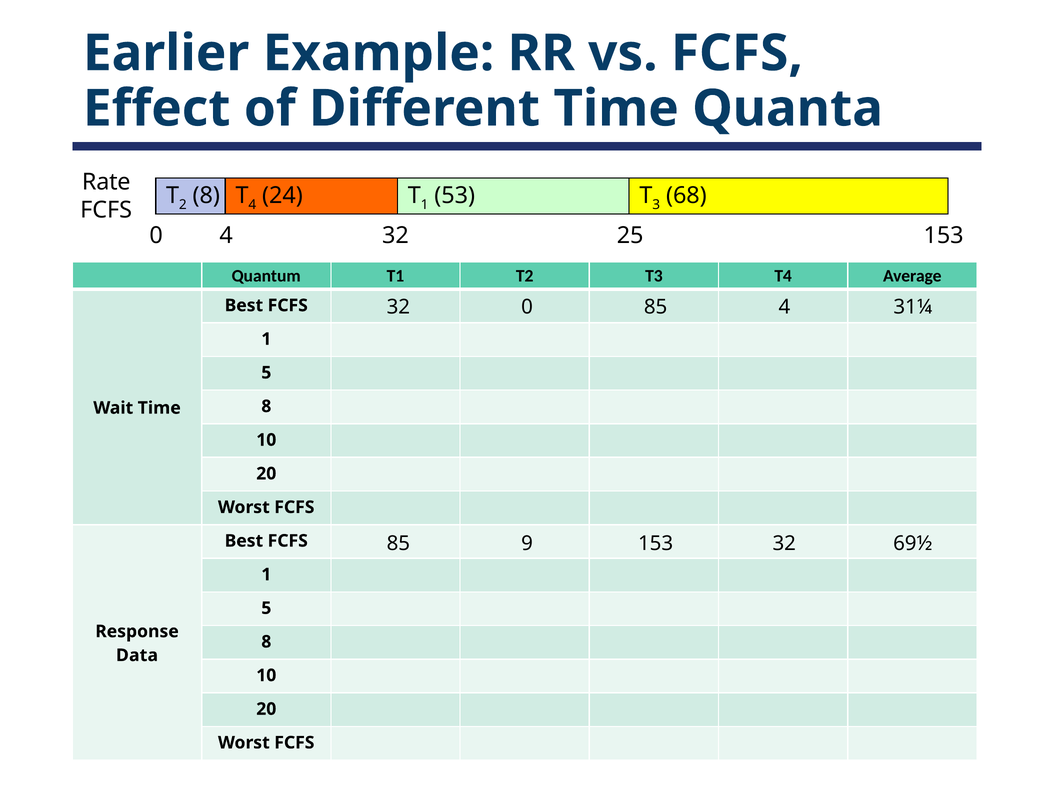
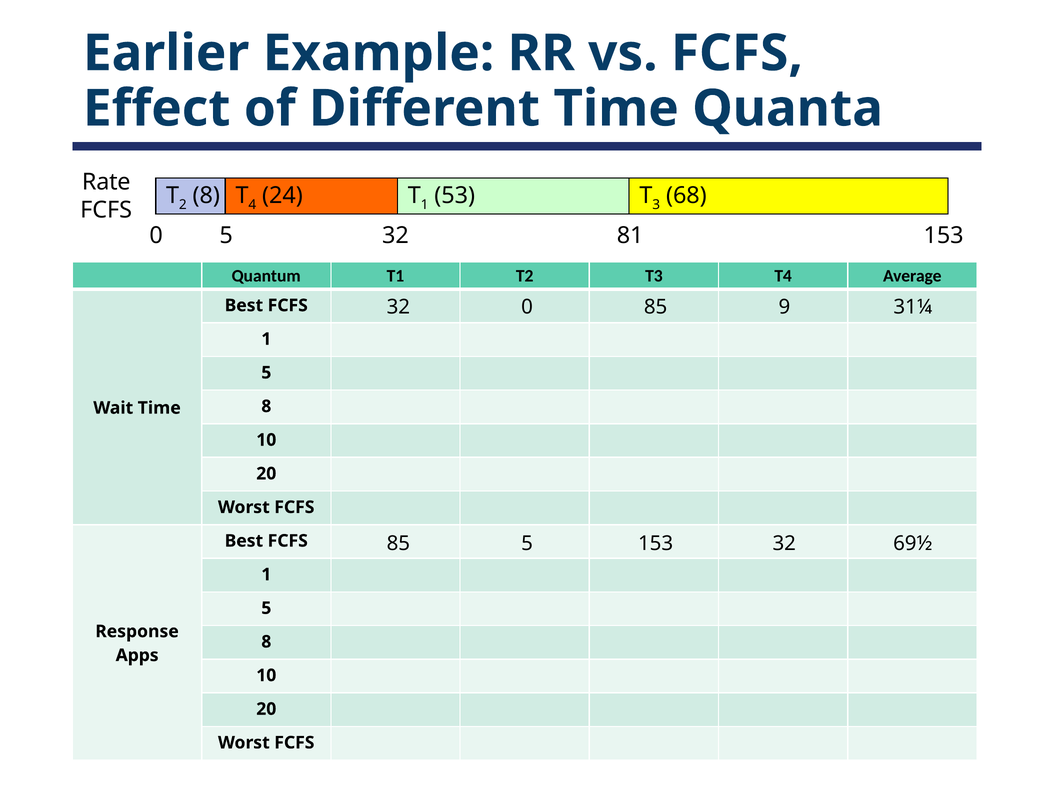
0 4: 4 -> 5
25: 25 -> 81
85 4: 4 -> 9
85 9: 9 -> 5
Data: Data -> Apps
